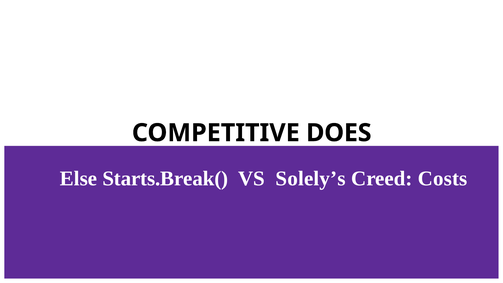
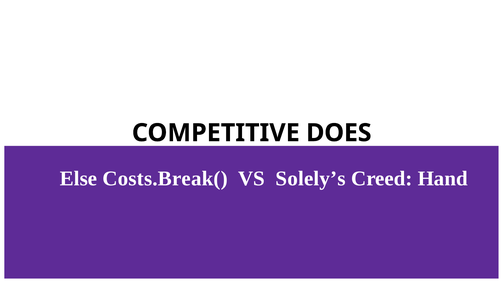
Starts.Break(: Starts.Break( -> Costs.Break(
Costs: Costs -> Hand
